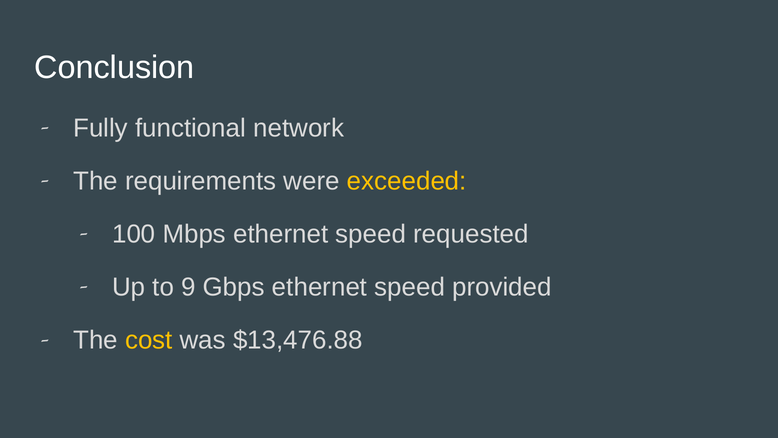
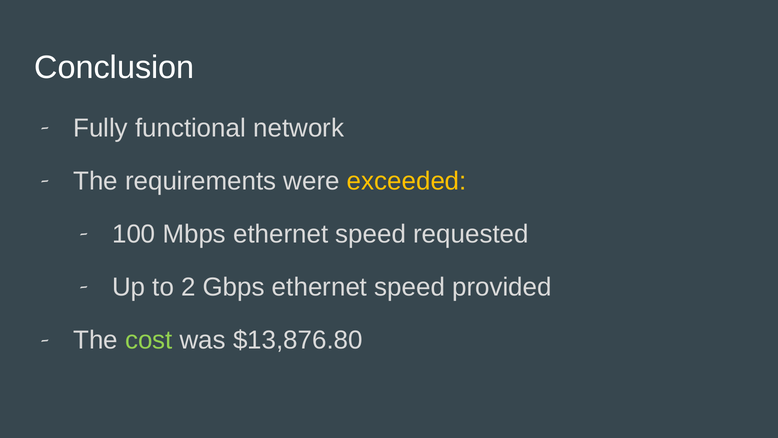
9: 9 -> 2
cost colour: yellow -> light green
$13,476.88: $13,476.88 -> $13,876.80
